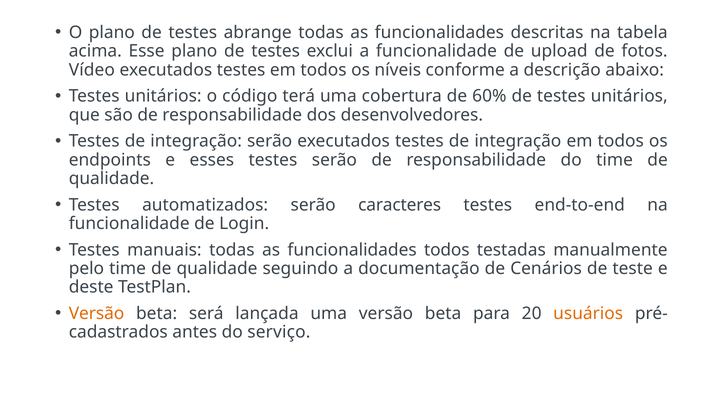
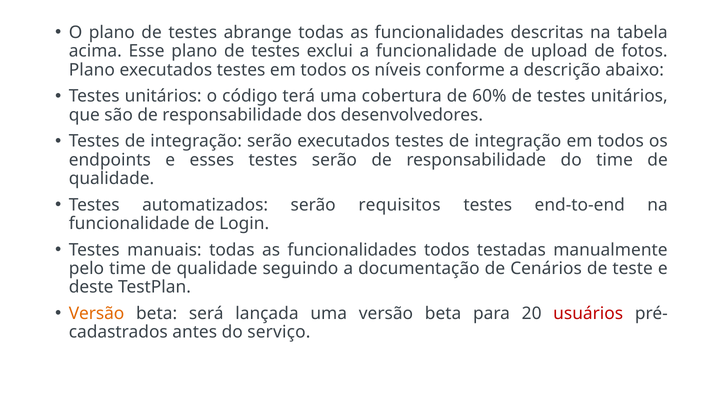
Vídeo at (92, 70): Vídeo -> Plano
caracteres: caracteres -> requisitos
usuários colour: orange -> red
